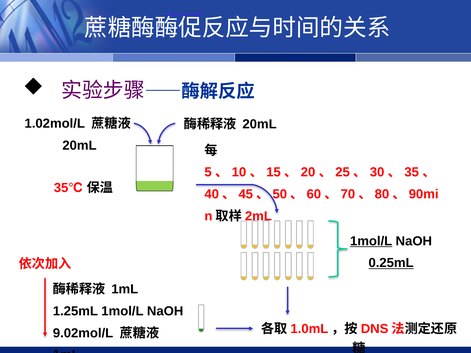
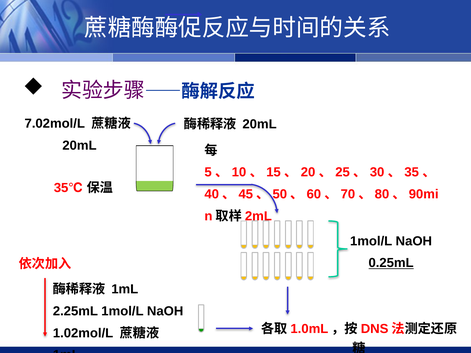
1.02mol/L: 1.02mol/L -> 7.02mol/L
1mol/L at (371, 241) underline: present -> none
1.25mL: 1.25mL -> 2.25mL
9.02mol/L: 9.02mol/L -> 1.02mol/L
